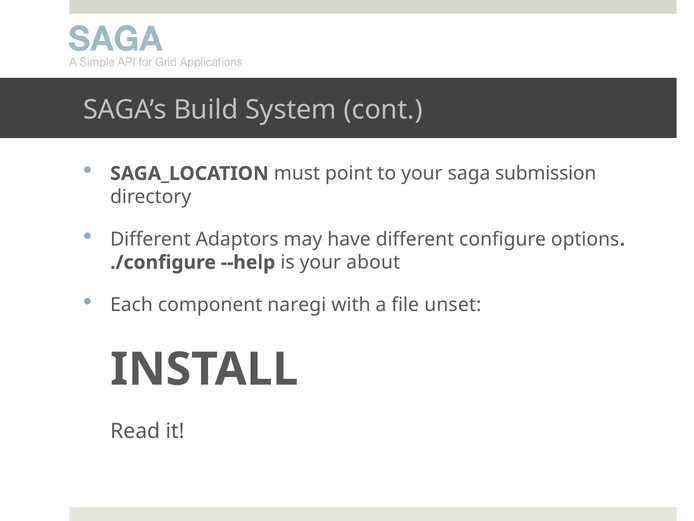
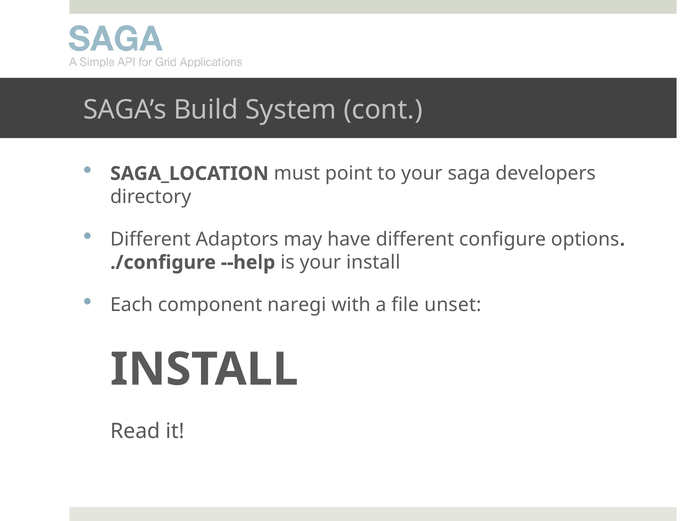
submission: submission -> developers
your about: about -> install
